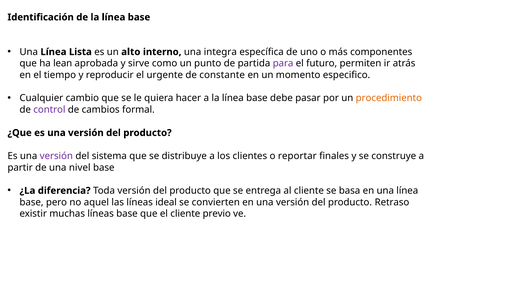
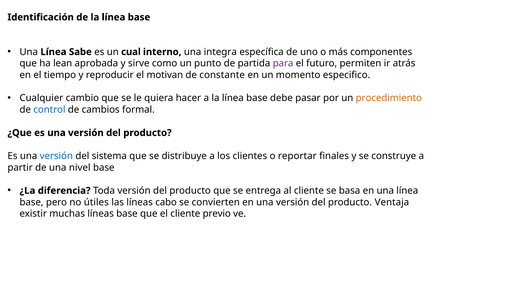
Lista: Lista -> Sabe
alto: alto -> cual
urgente: urgente -> motivan
control colour: purple -> blue
versión at (56, 156) colour: purple -> blue
aquel: aquel -> útiles
ideal: ideal -> cabo
Retraso: Retraso -> Ventaja
